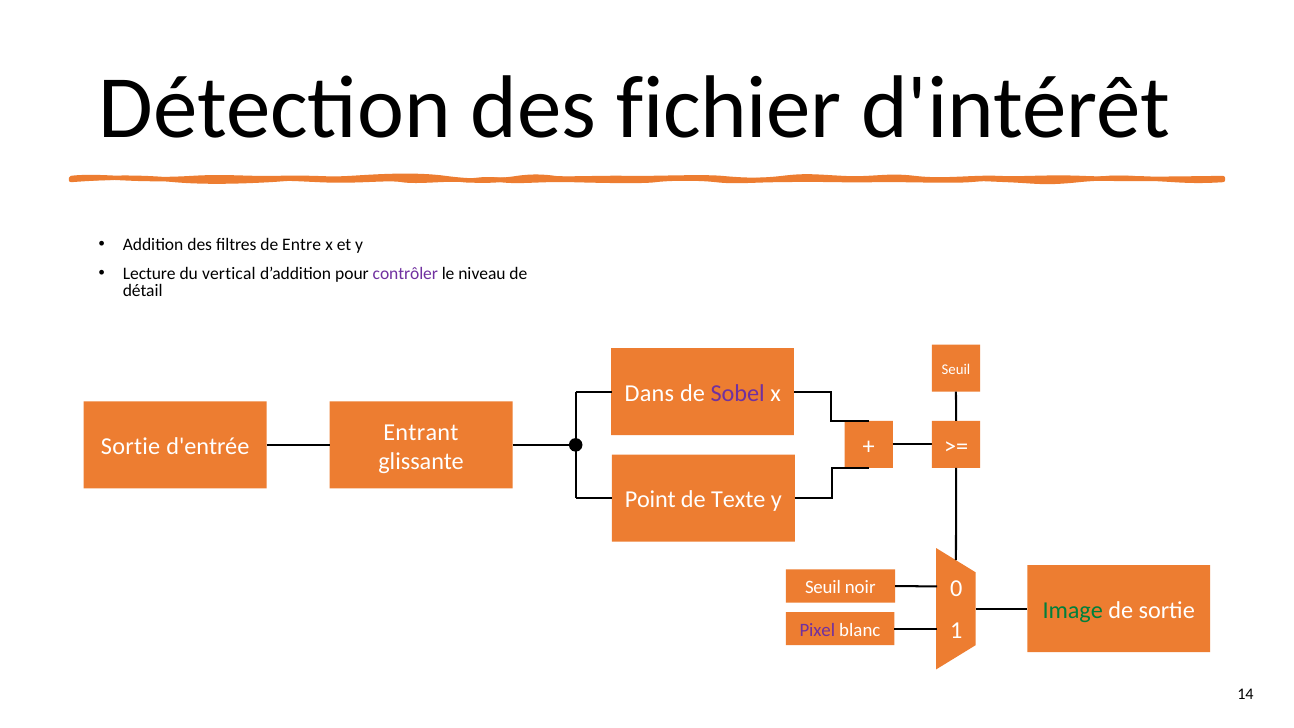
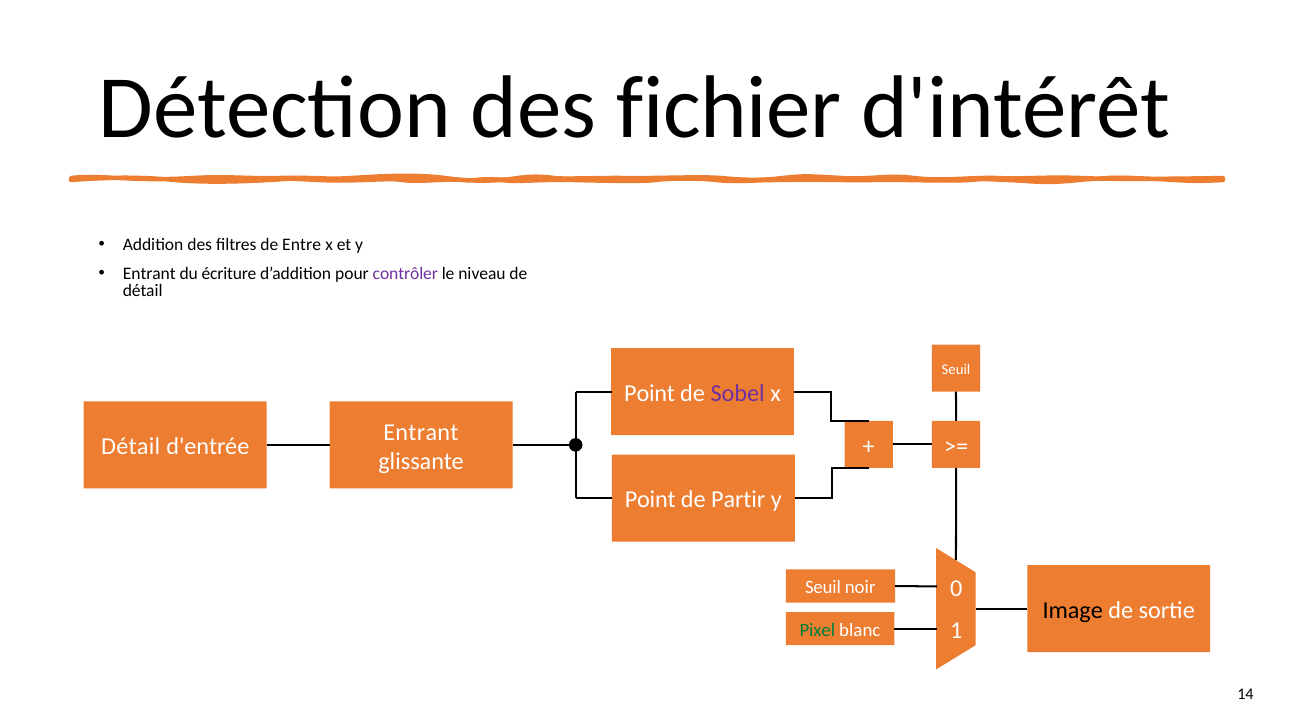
Lecture at (149, 274): Lecture -> Entrant
vertical: vertical -> écriture
Dans at (649, 393): Dans -> Point
Sortie at (131, 446): Sortie -> Détail
Texte: Texte -> Partir
Image colour: green -> black
Pixel colour: purple -> green
